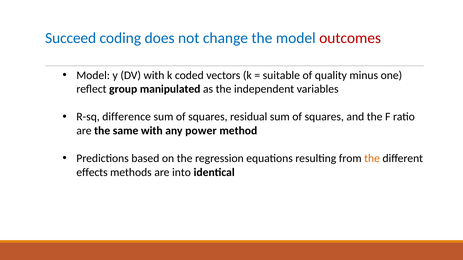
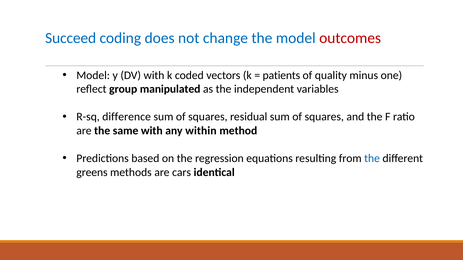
suitable: suitable -> patients
power: power -> within
the at (372, 159) colour: orange -> blue
effects: effects -> greens
into: into -> cars
